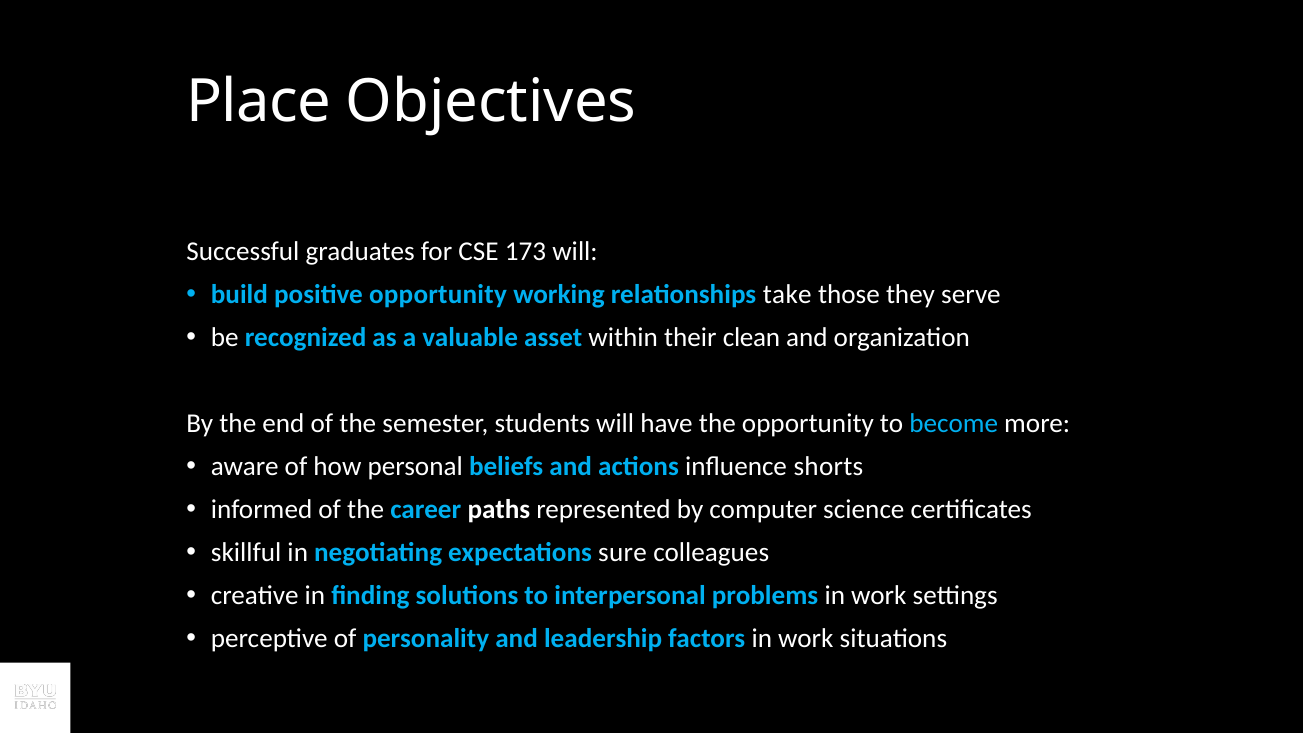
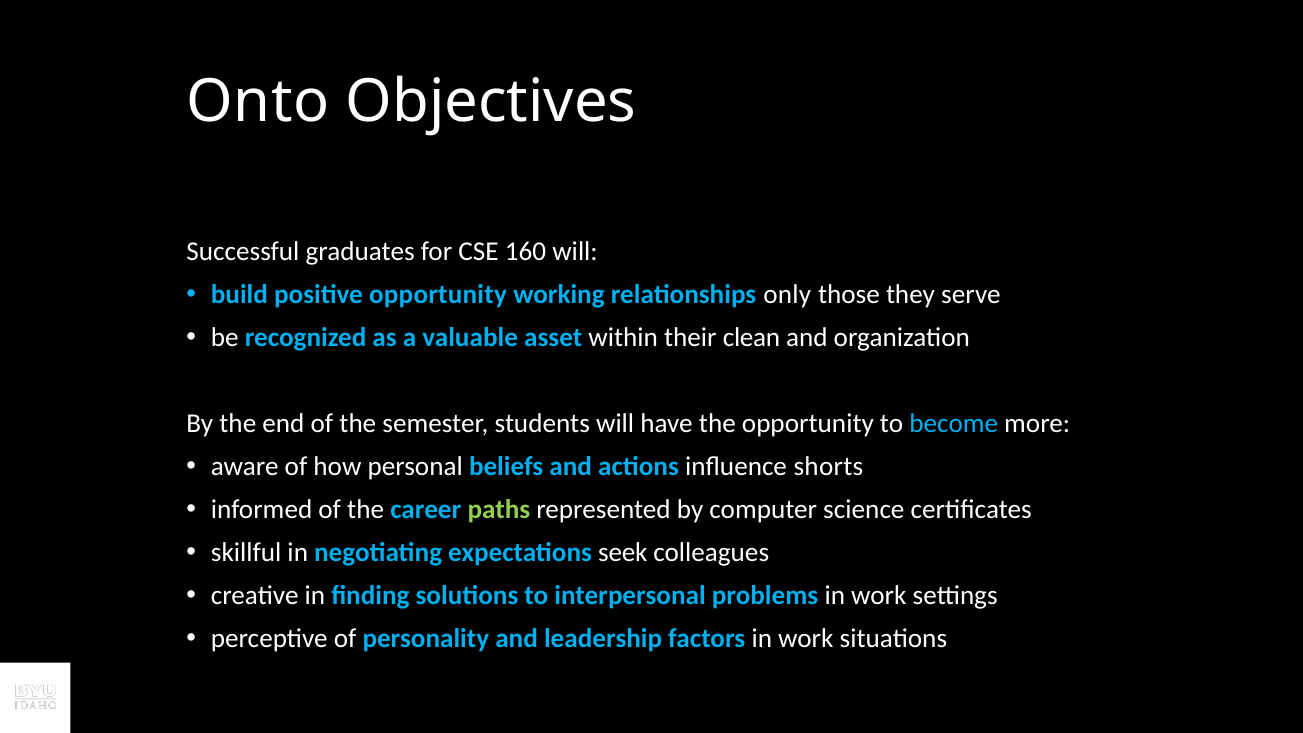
Place: Place -> Onto
173: 173 -> 160
take: take -> only
paths colour: white -> light green
sure: sure -> seek
